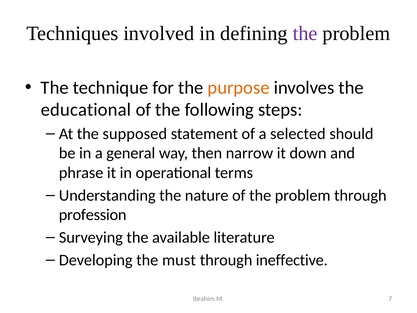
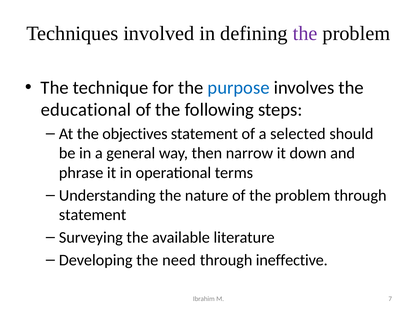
purpose colour: orange -> blue
supposed: supposed -> objectives
profession at (93, 215): profession -> statement
must: must -> need
